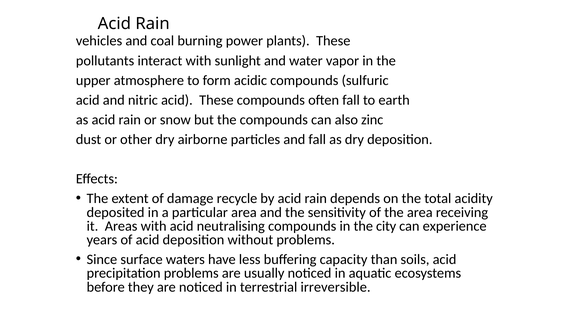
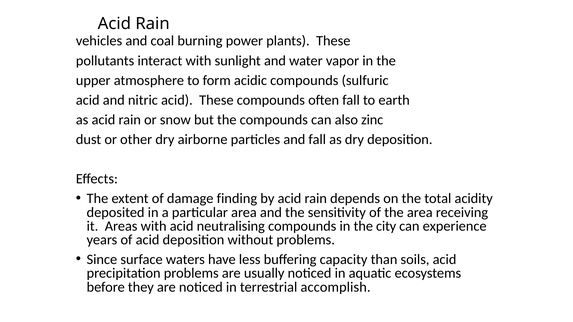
recycle: recycle -> finding
irreversible: irreversible -> accomplish
